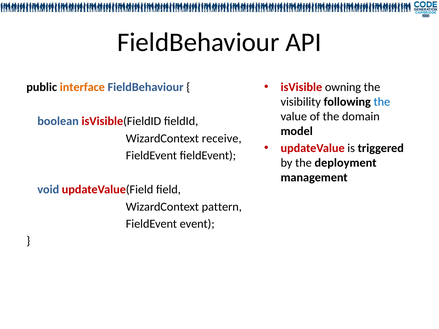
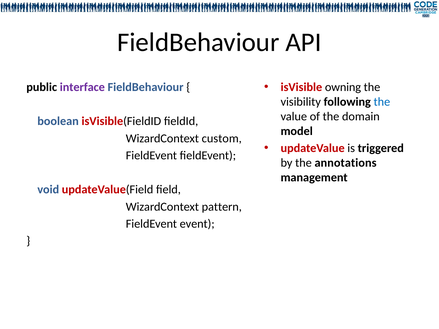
interface colour: orange -> purple
receive: receive -> custom
deployment: deployment -> annotations
